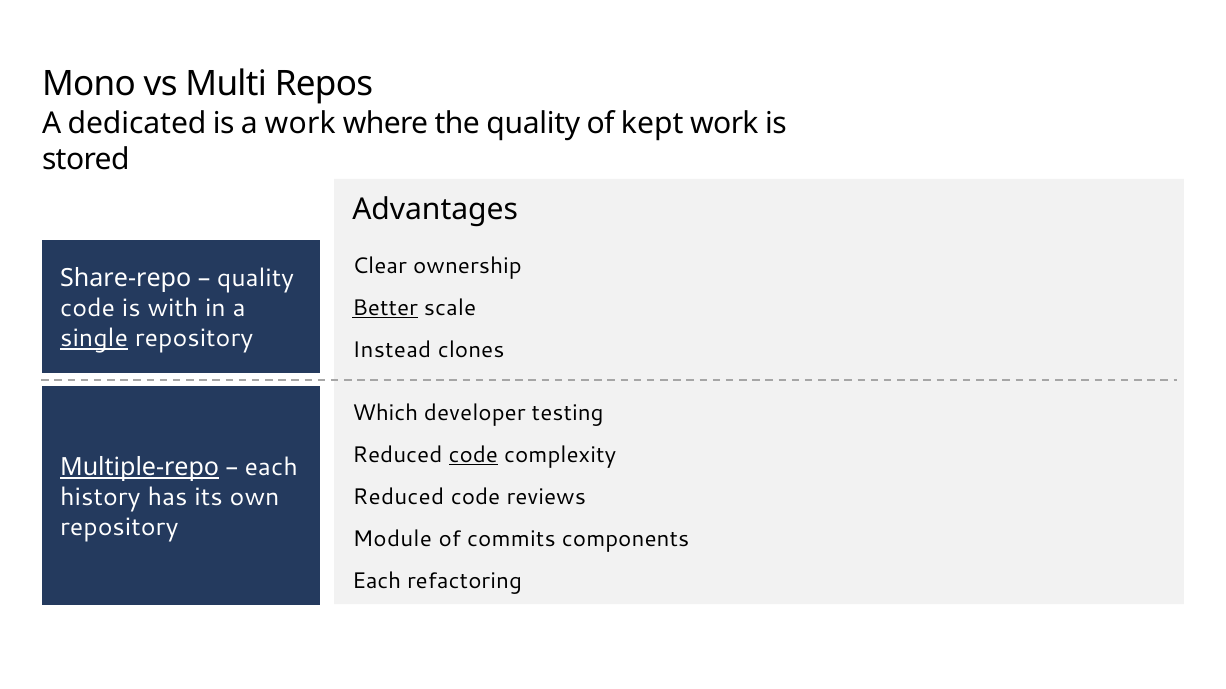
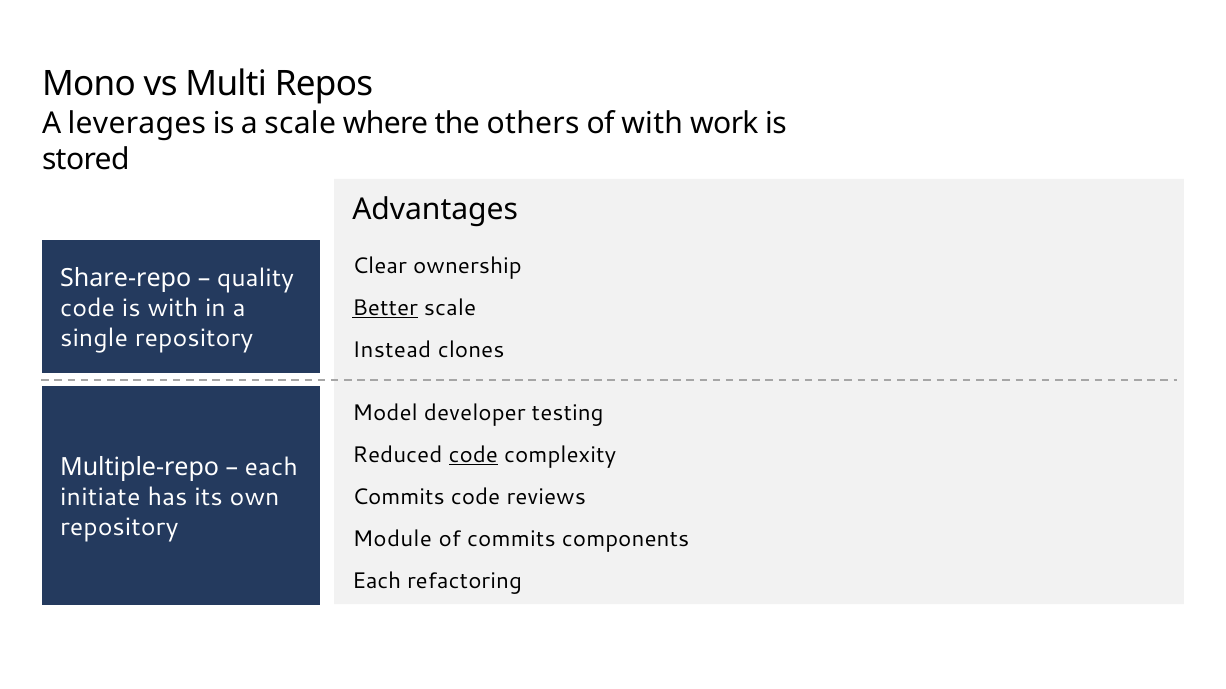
dedicated: dedicated -> leverages
a work: work -> scale
the quality: quality -> others
of kept: kept -> with
single underline: present -> none
Which: Which -> Model
Multiple-repo underline: present -> none
history: history -> initiate
Reduced at (398, 497): Reduced -> Commits
